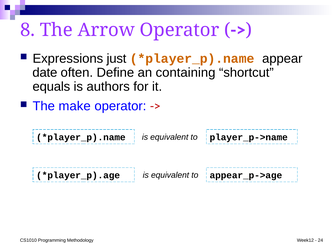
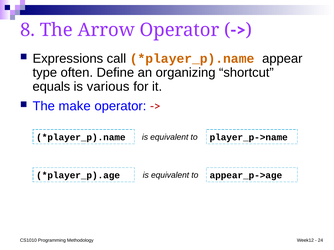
just: just -> call
date: date -> type
containing: containing -> organizing
authors: authors -> various
